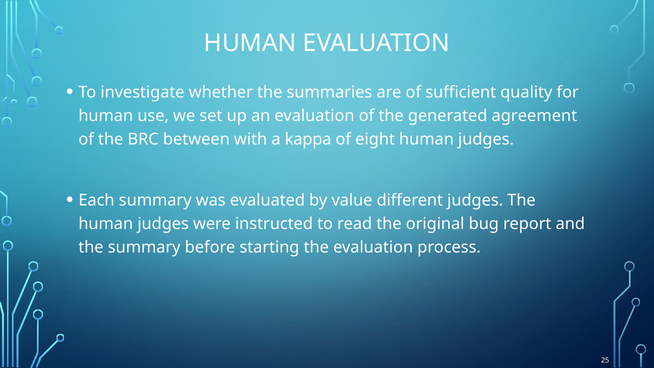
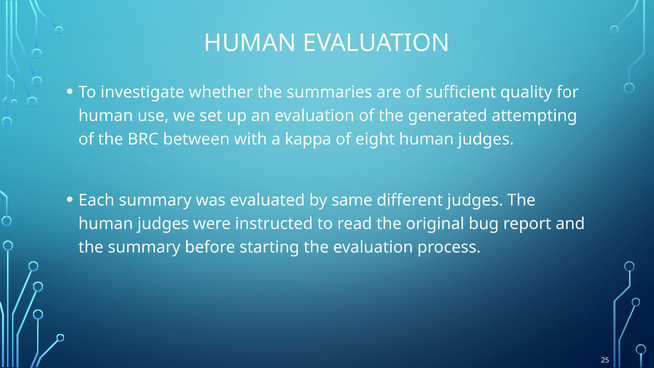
agreement: agreement -> attempting
value: value -> same
